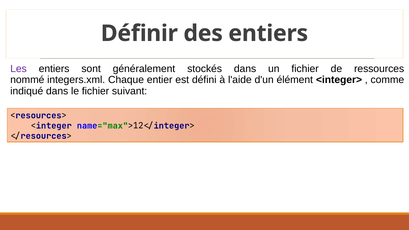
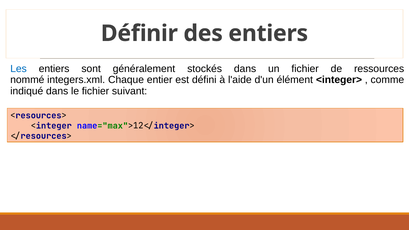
Les colour: purple -> blue
